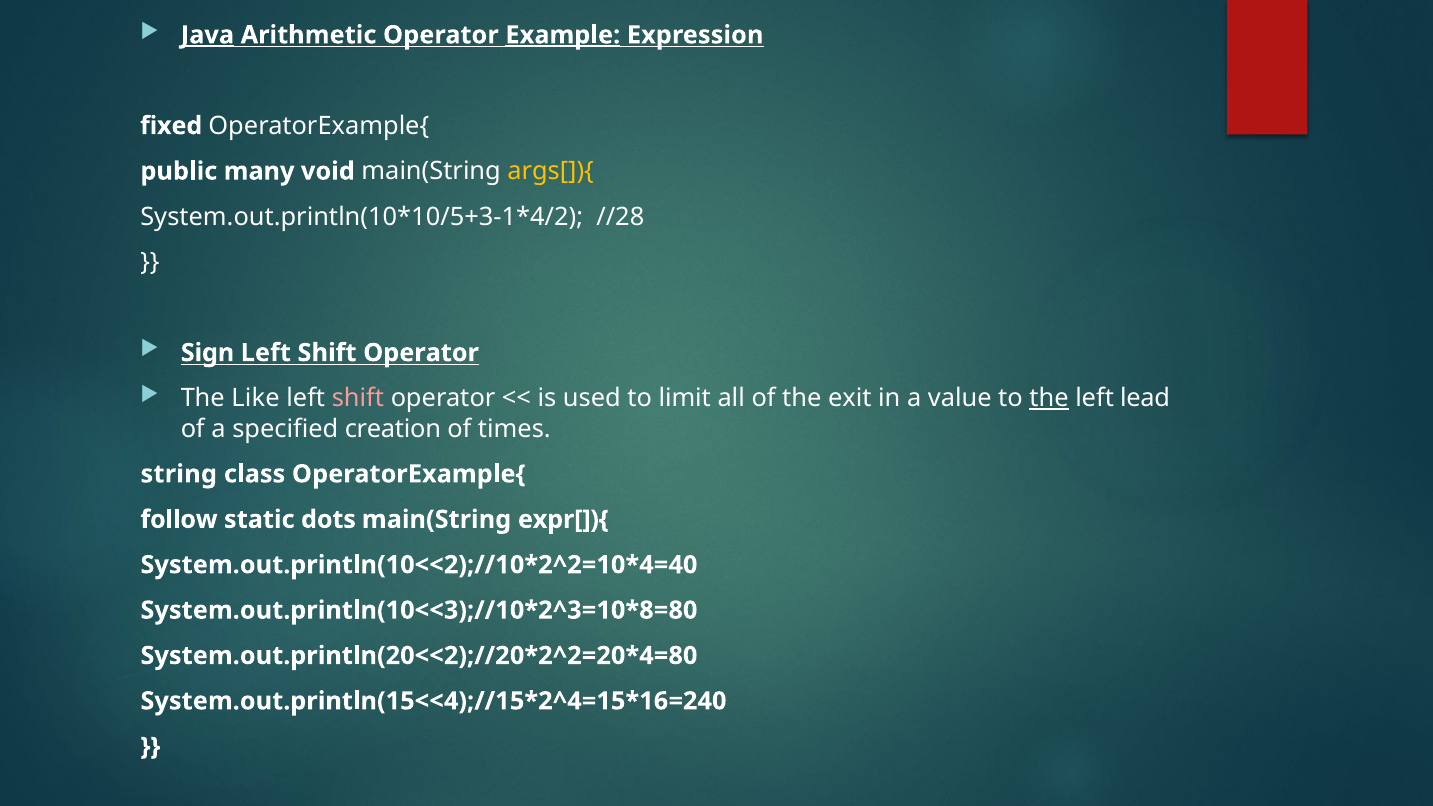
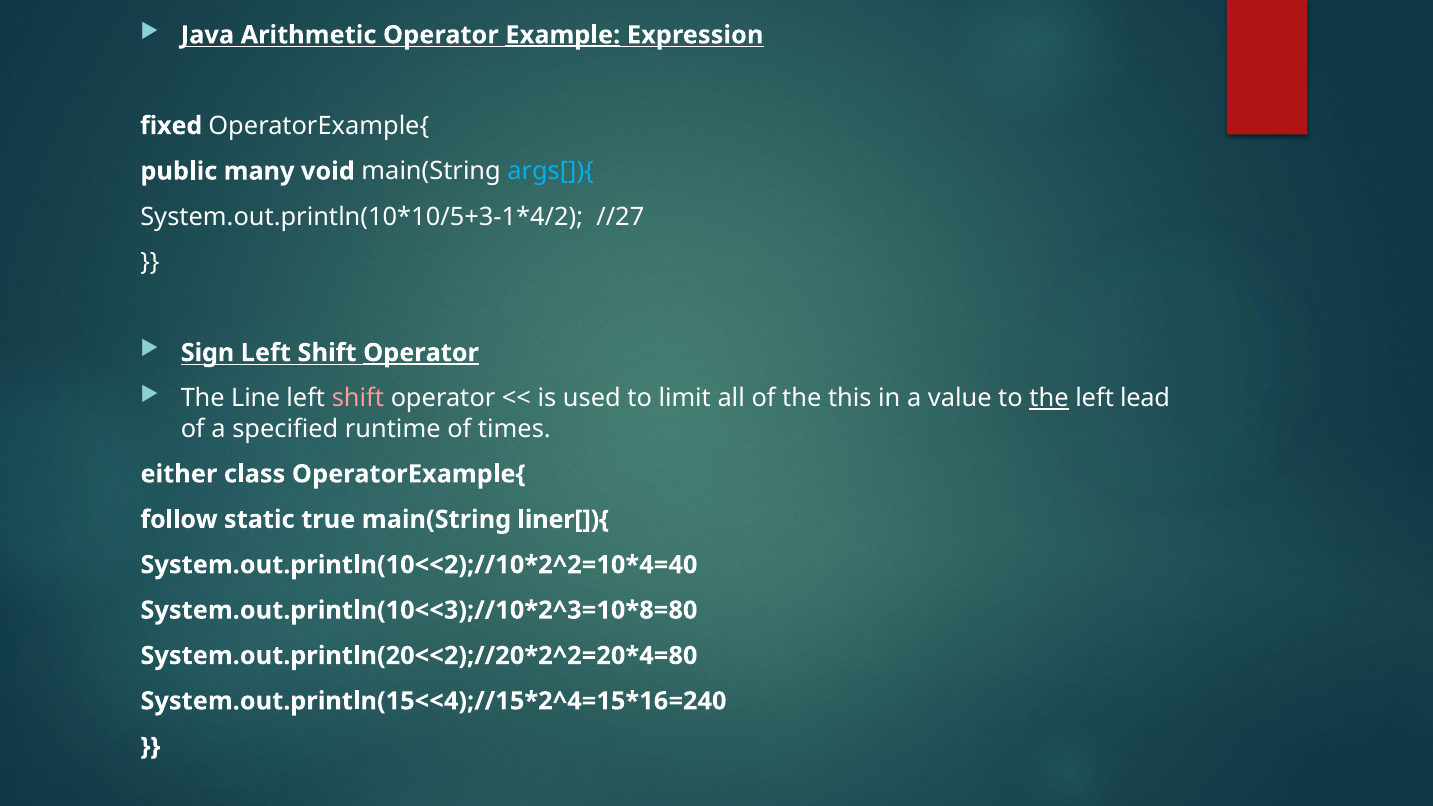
Java underline: present -> none
args[]){ colour: yellow -> light blue
//28: //28 -> //27
Operator at (421, 353) underline: none -> present
Like: Like -> Line
exit: exit -> this
creation: creation -> runtime
string: string -> either
dots: dots -> true
expr[]){: expr[]){ -> liner[]){
